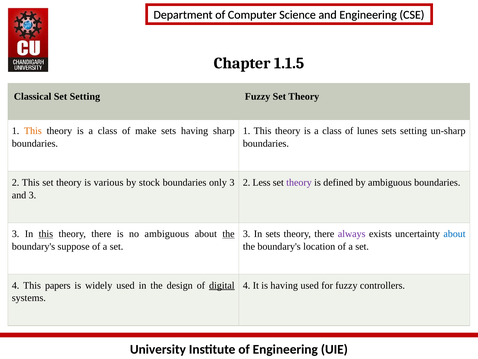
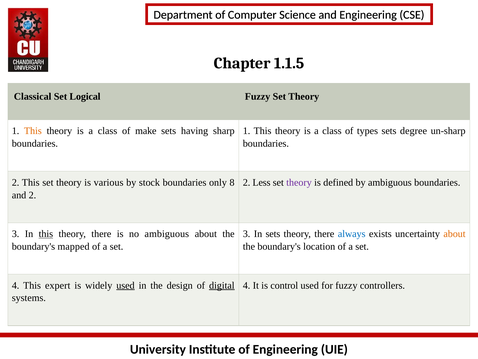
Set Setting: Setting -> Logical
lunes: lunes -> types
sets setting: setting -> degree
only 3: 3 -> 8
and 3: 3 -> 2
the at (228, 234) underline: present -> none
always colour: purple -> blue
about at (455, 234) colour: blue -> orange
suppose: suppose -> mapped
papers: papers -> expert
used at (125, 285) underline: none -> present
is having: having -> control
